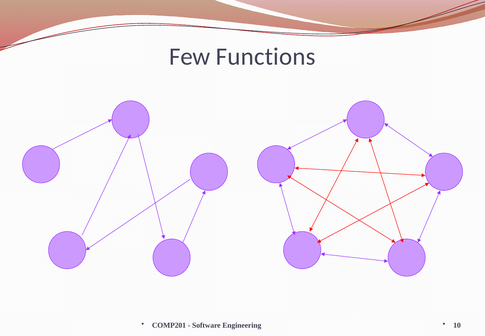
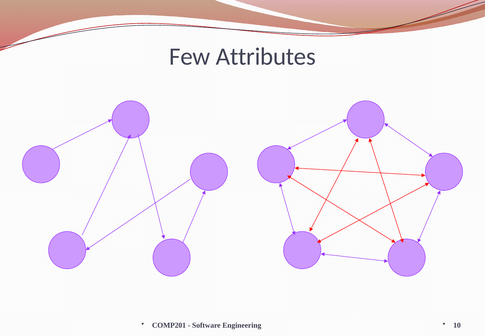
Functions: Functions -> Attributes
